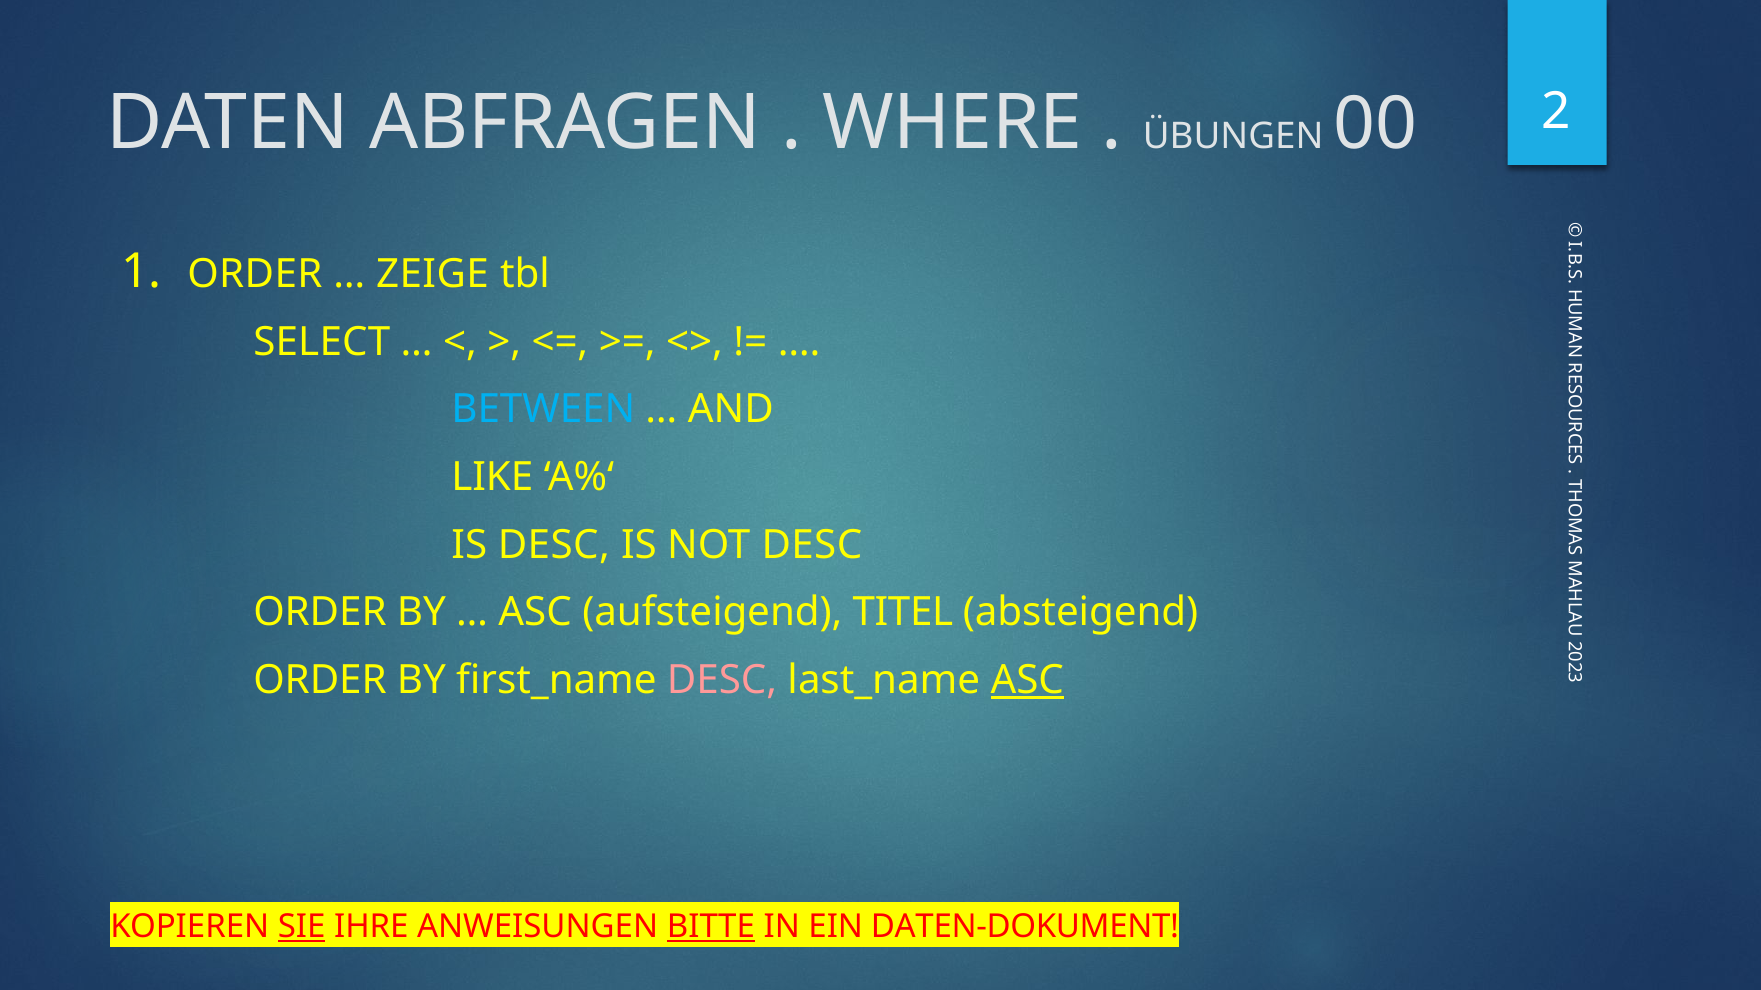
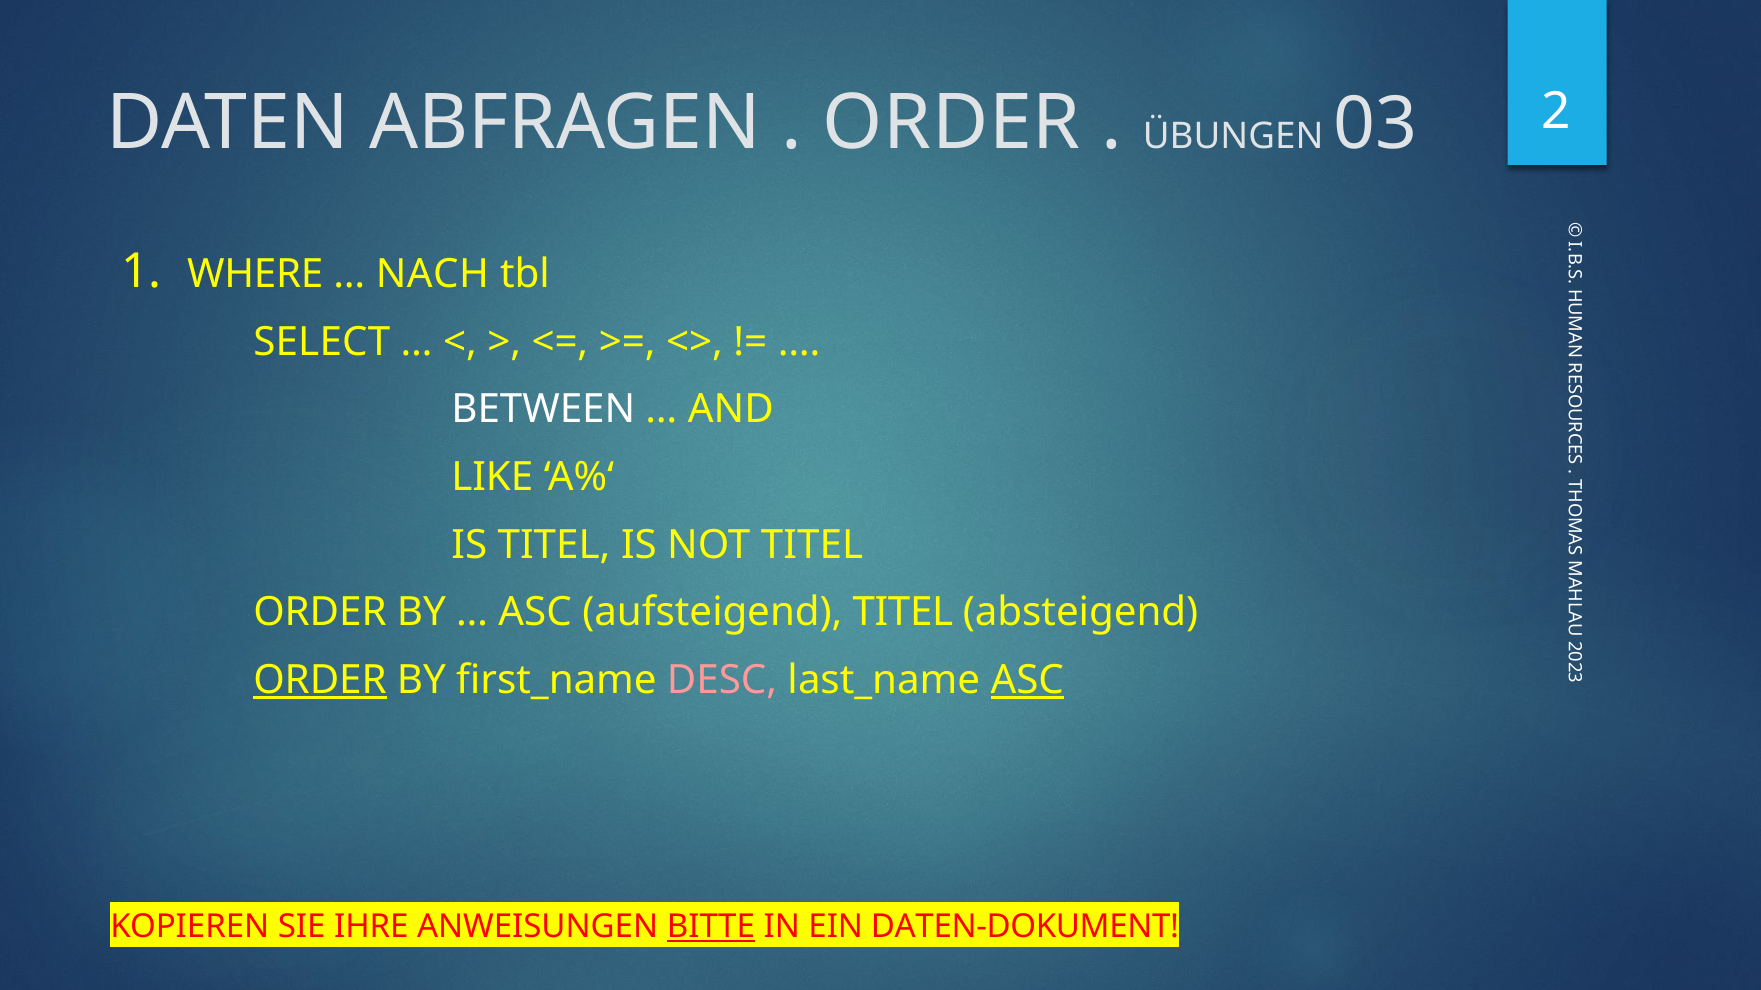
WHERE at (952, 124): WHERE -> ORDER
00: 00 -> 03
ORDER at (255, 274): ORDER -> WHERE
ZEIGE: ZEIGE -> NACH
BETWEEN colour: light blue -> white
IS DESC: DESC -> TITEL
NOT DESC: DESC -> TITEL
ORDER at (320, 680) underline: none -> present
SIE underline: present -> none
